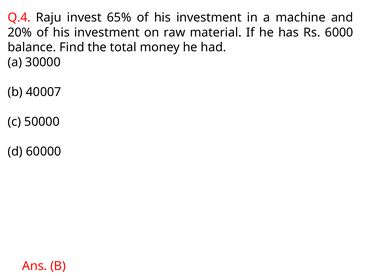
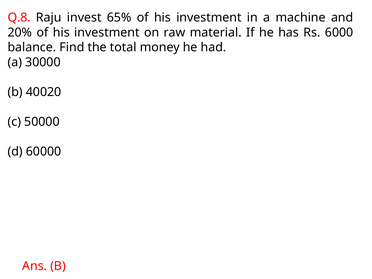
Q.4: Q.4 -> Q.8
40007: 40007 -> 40020
